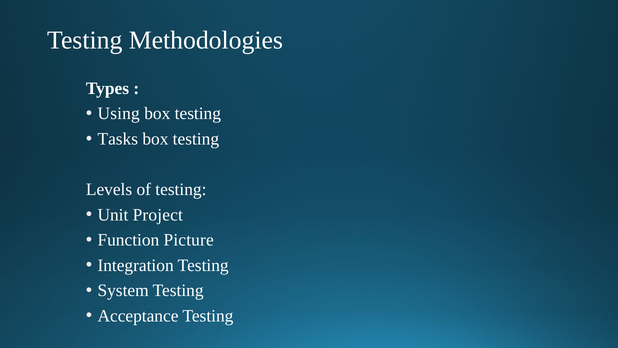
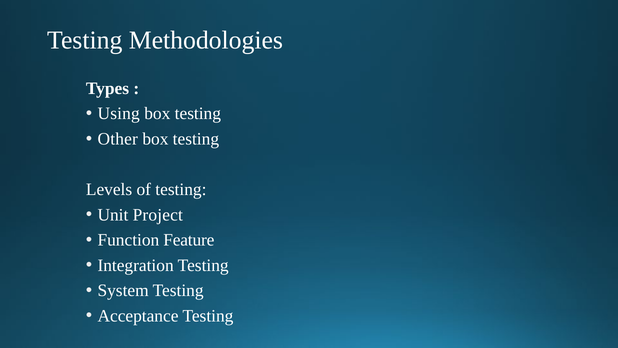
Tasks: Tasks -> Other
Picture: Picture -> Feature
